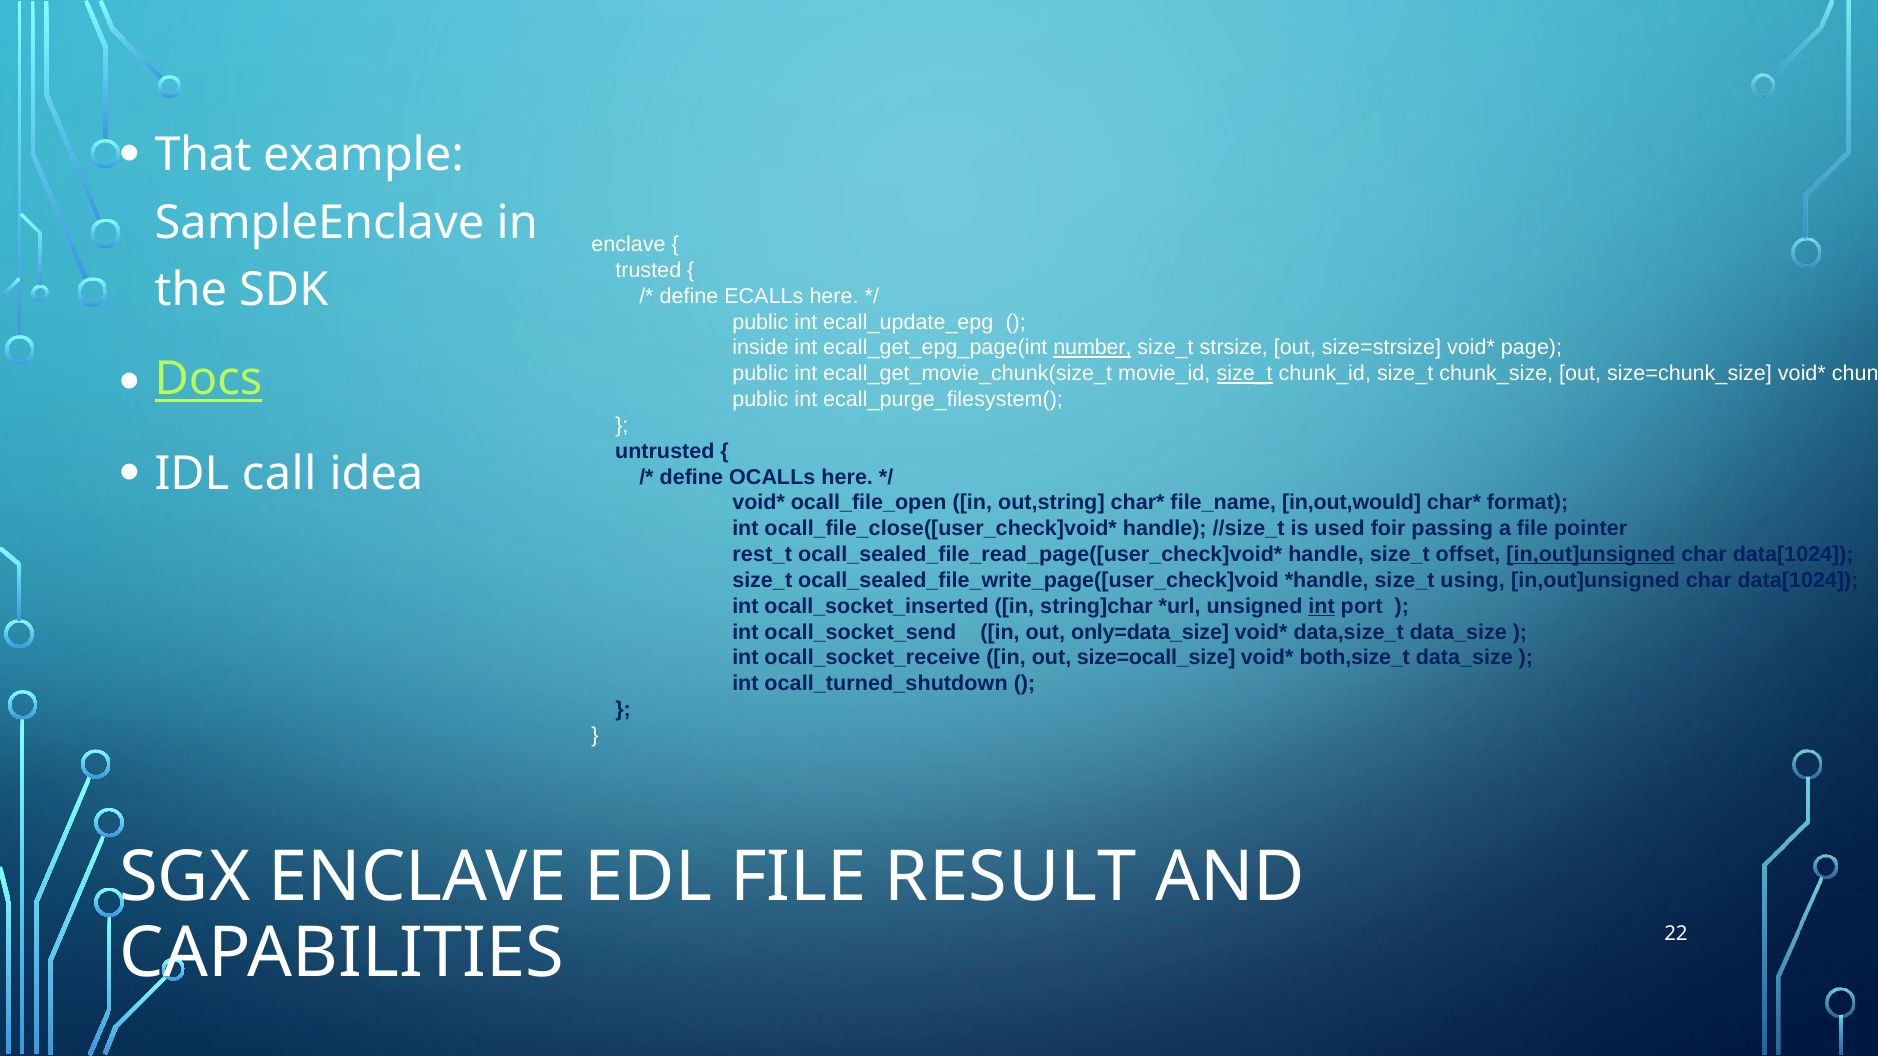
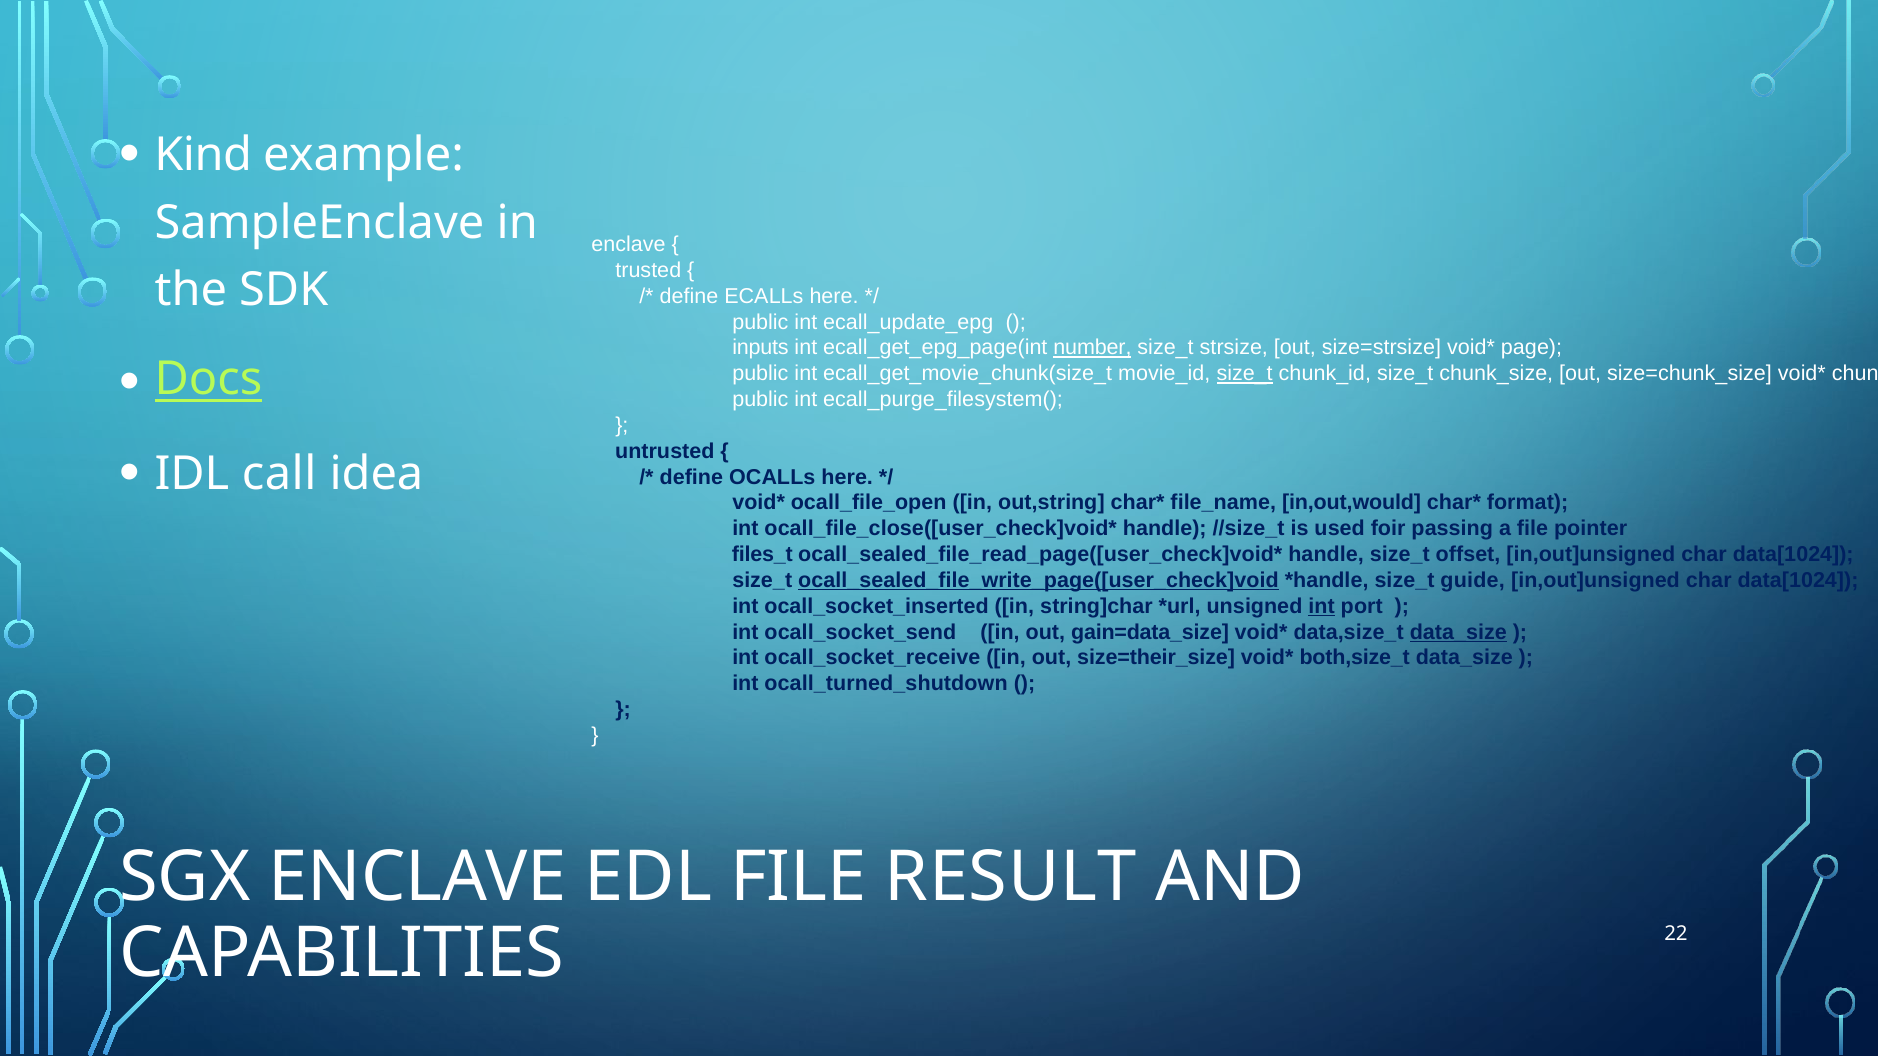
That: That -> Kind
inside: inside -> inputs
rest_t: rest_t -> files_t
in,out]unsigned at (1591, 555) underline: present -> none
ocall_sealed_file_write_page([user_check]void underline: none -> present
using: using -> guide
only=data_size: only=data_size -> gain=data_size
data_size at (1458, 632) underline: none -> present
size=ocall_size: size=ocall_size -> size=their_size
